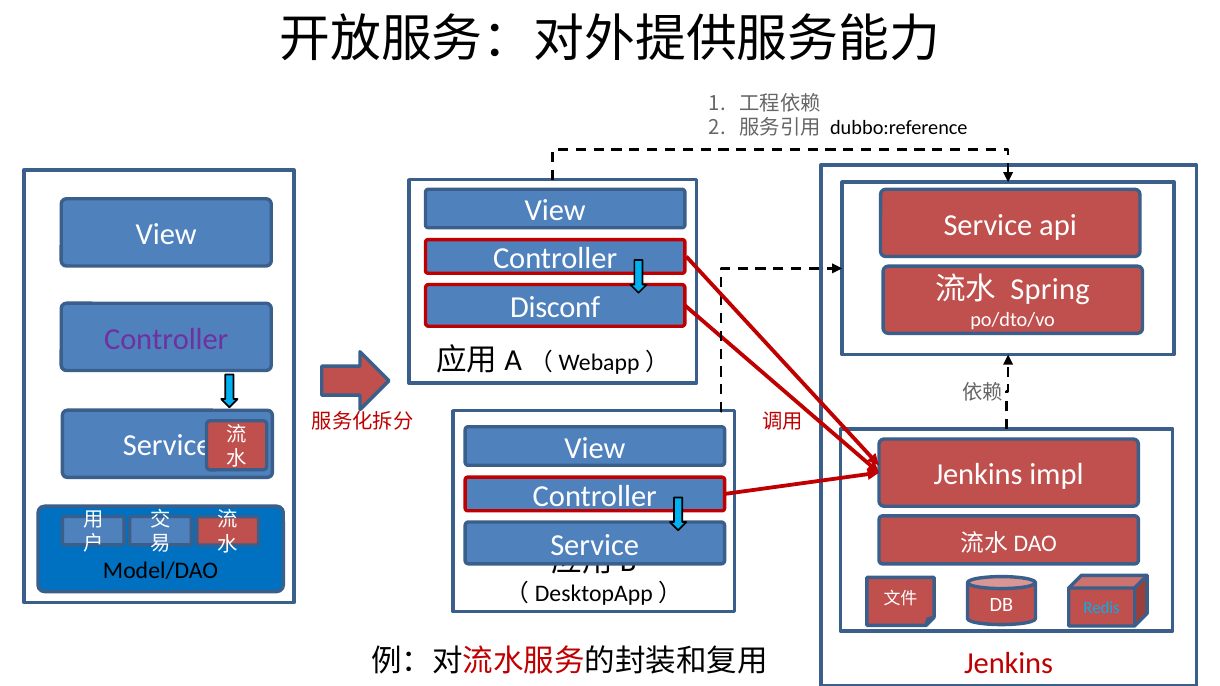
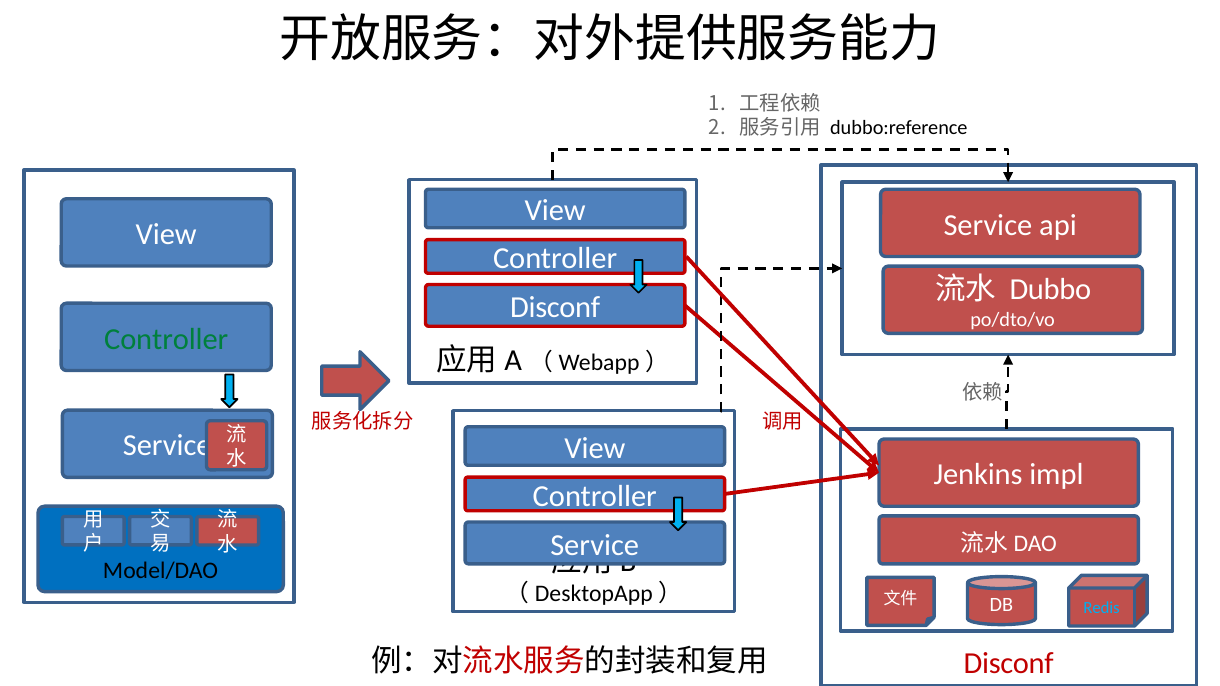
Spring: Spring -> Dubbo
Controller at (166, 339) colour: purple -> green
Jenkins at (1009, 664): Jenkins -> Disconf
